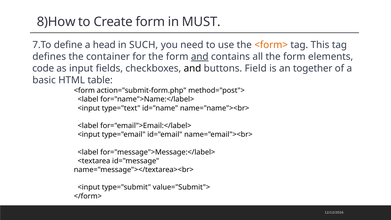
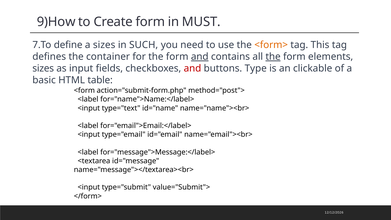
8)How: 8)How -> 9)How
a head: head -> sizes
the at (273, 57) underline: none -> present
code at (43, 68): code -> sizes
and at (192, 68) colour: black -> red
Field: Field -> Type
together: together -> clickable
